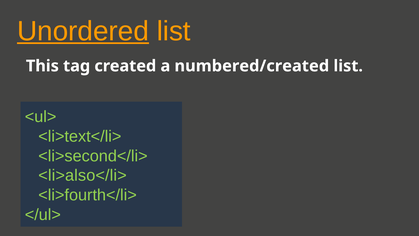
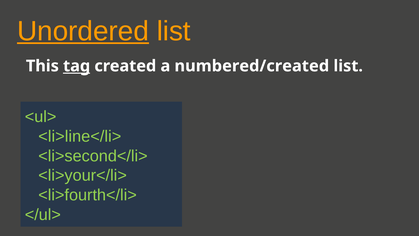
tag underline: none -> present
<li>text</li>: <li>text</li> -> <li>line</li>
<li>also</li>: <li>also</li> -> <li>your</li>
